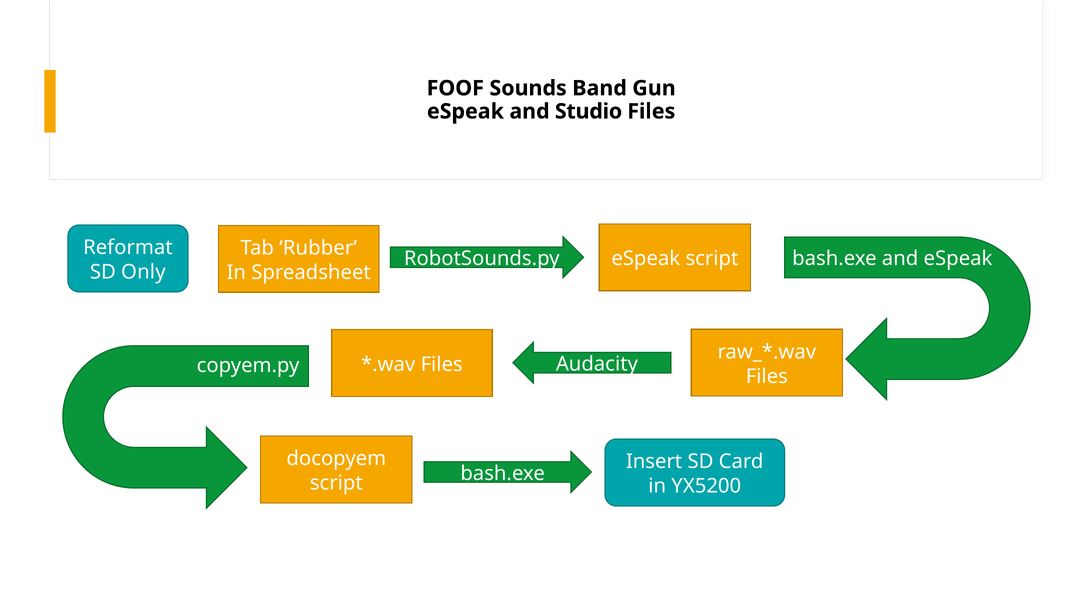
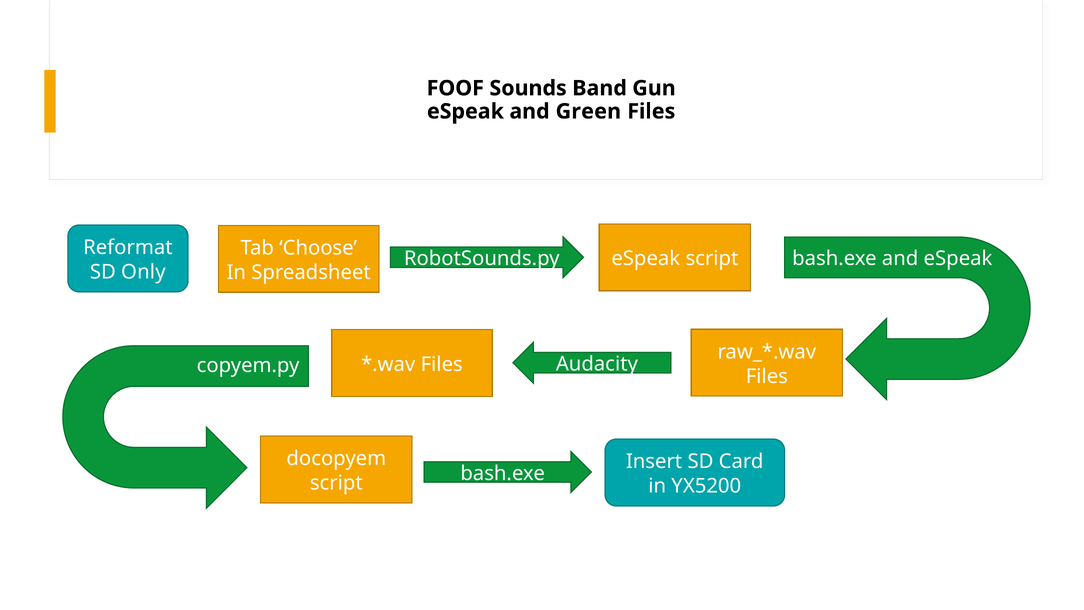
Studio: Studio -> Green
Rubber: Rubber -> Choose
